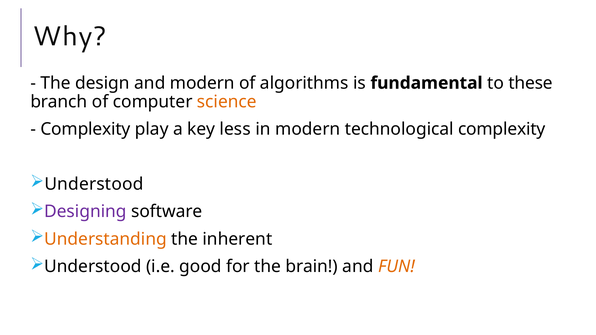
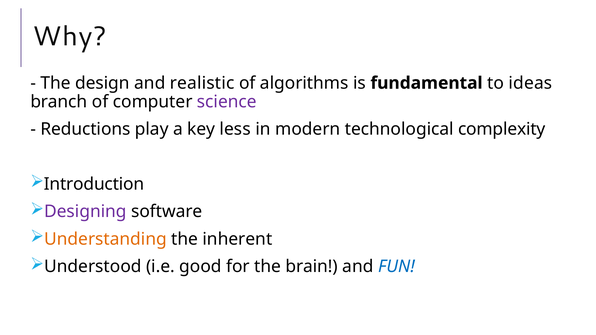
and modern: modern -> realistic
these: these -> ideas
science colour: orange -> purple
Complexity at (85, 129): Complexity -> Reductions
Understood at (94, 184): Understood -> Introduction
FUN colour: orange -> blue
